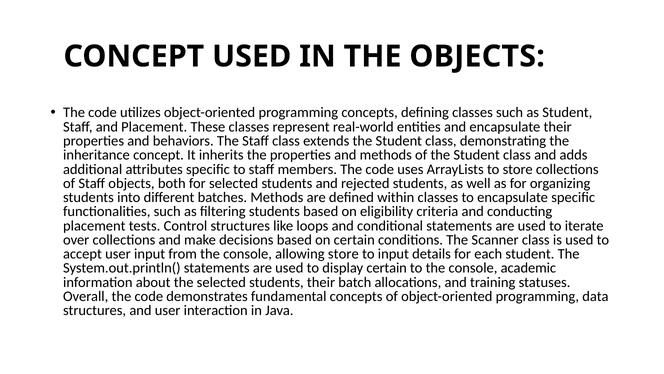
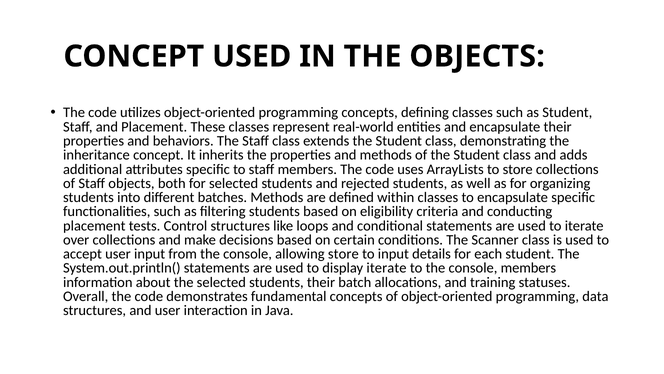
display certain: certain -> iterate
console academic: academic -> members
